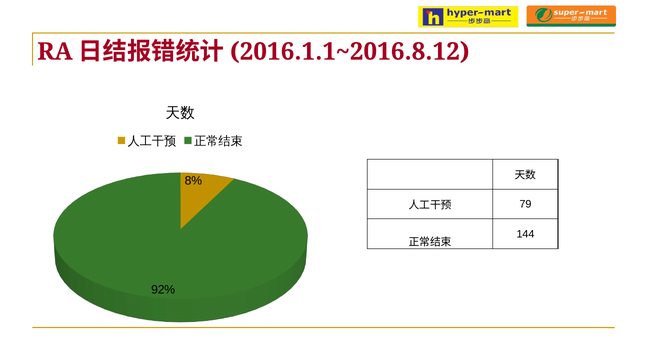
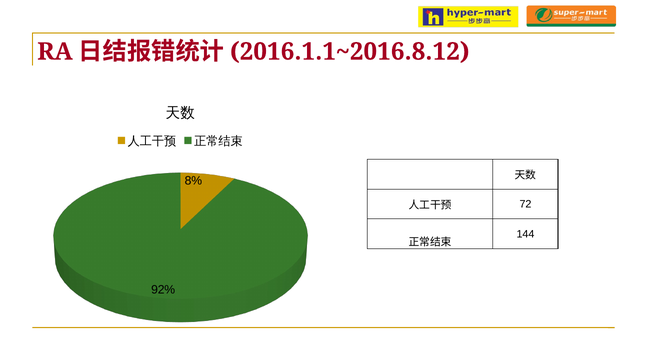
79: 79 -> 72
